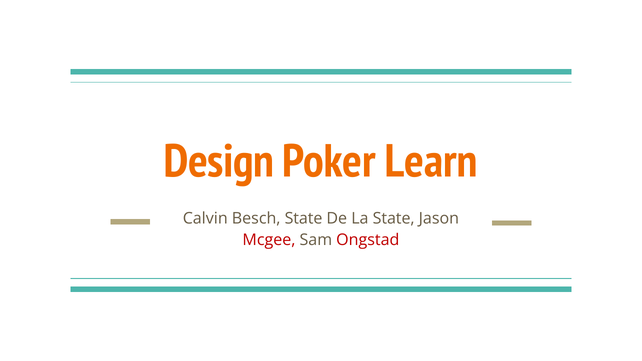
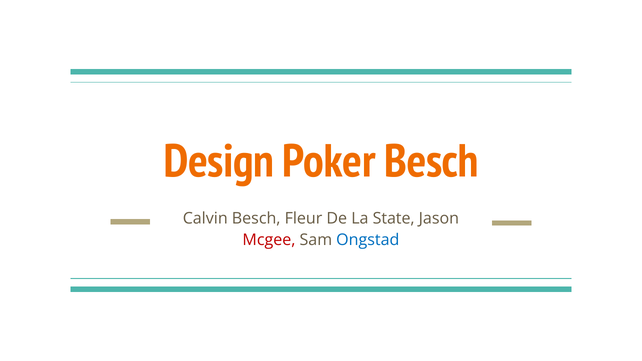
Poker Learn: Learn -> Besch
Besch State: State -> Fleur
Ongstad colour: red -> blue
